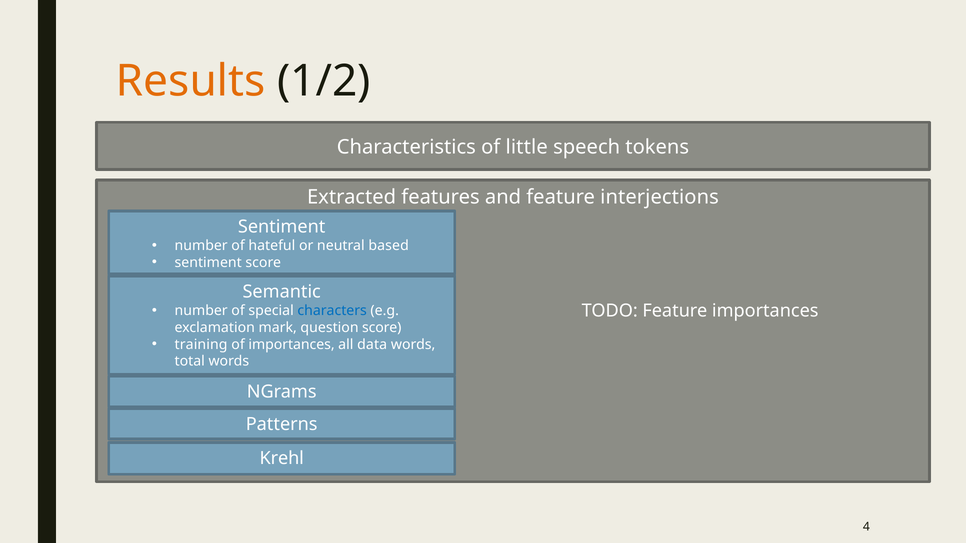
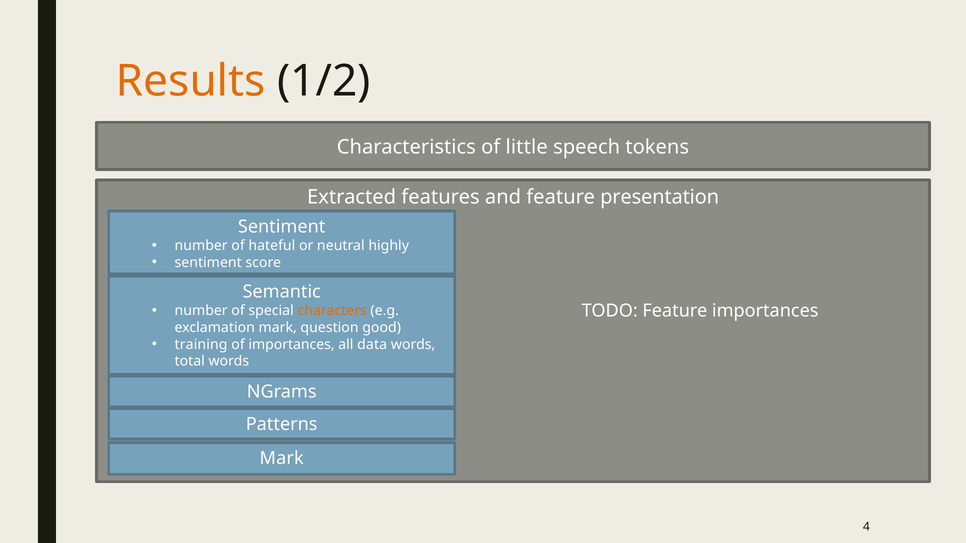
interjections: interjections -> presentation
based: based -> highly
characters colour: blue -> orange
question score: score -> good
Krehl at (282, 458): Krehl -> Mark
